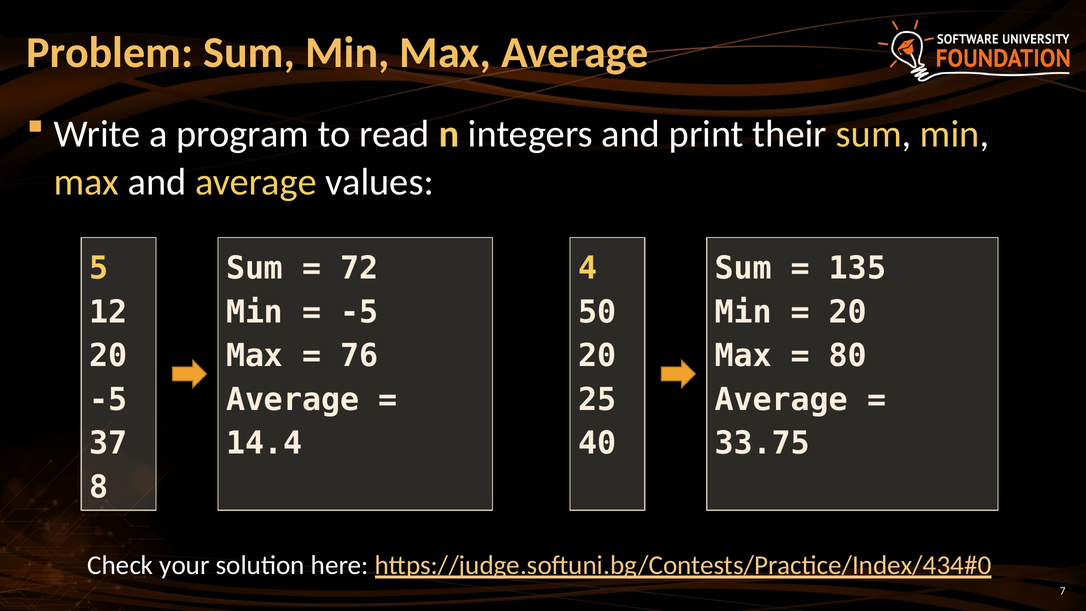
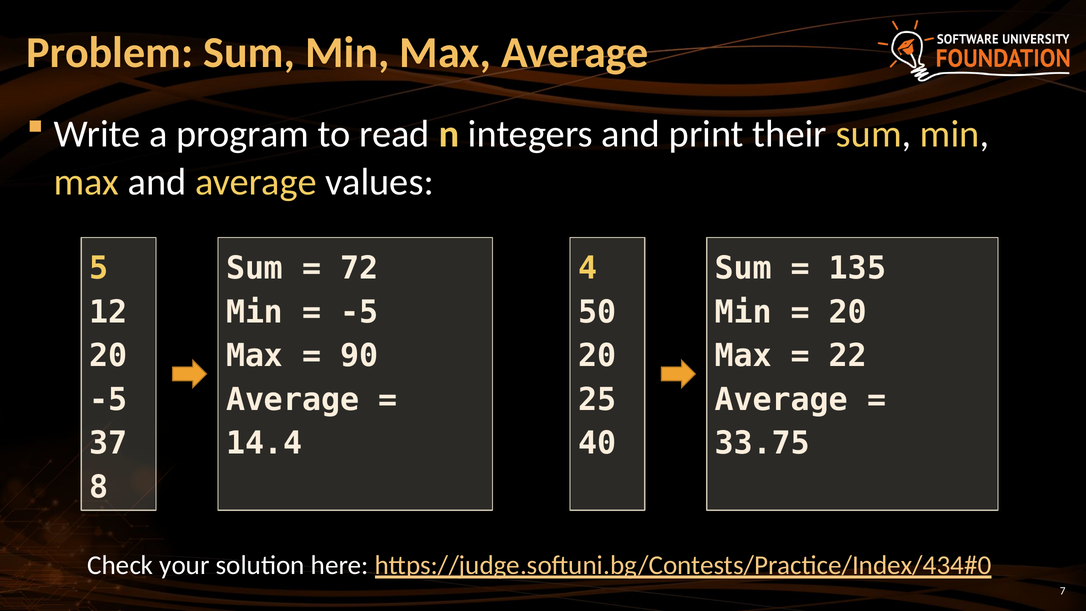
76: 76 -> 90
80: 80 -> 22
